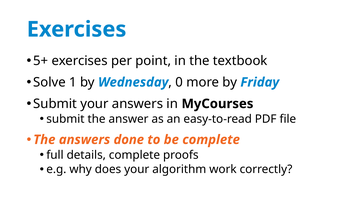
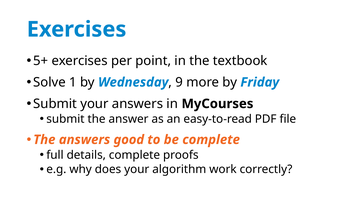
0: 0 -> 9
done: done -> good
